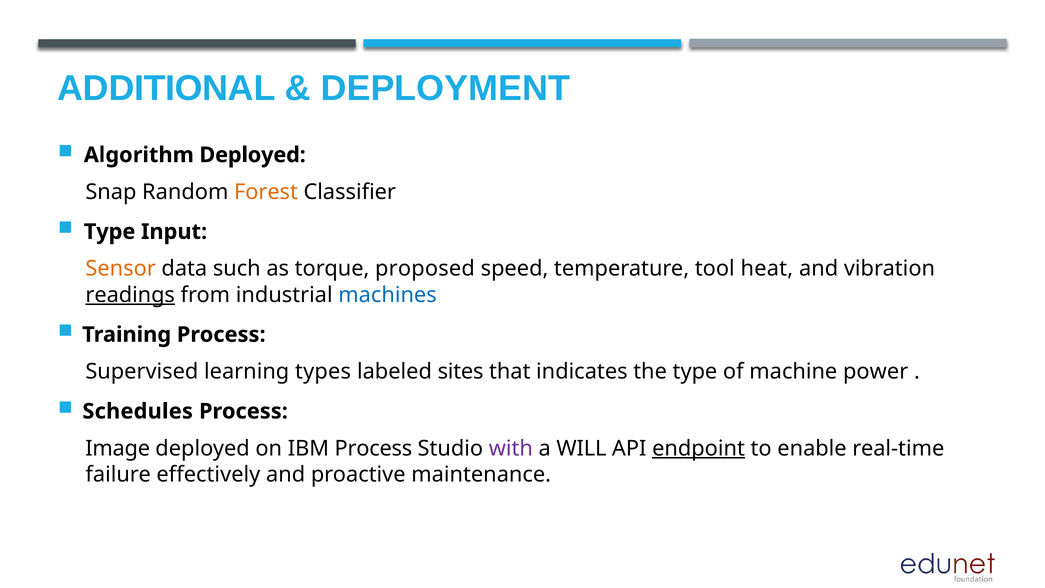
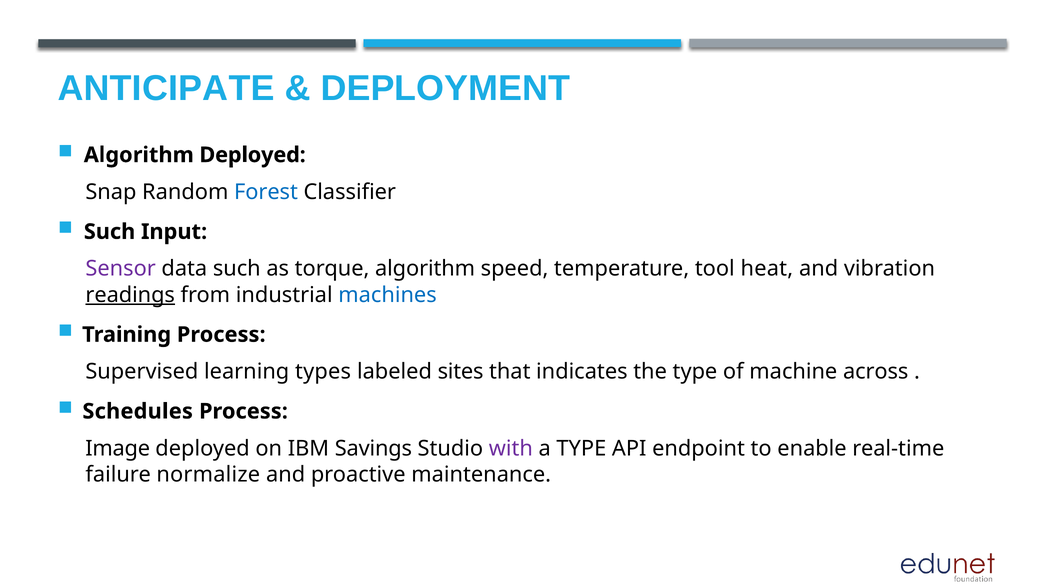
ADDITIONAL: ADDITIONAL -> ANTICIPATE
Forest colour: orange -> blue
Type at (110, 232): Type -> Such
Sensor colour: orange -> purple
torque proposed: proposed -> algorithm
power: power -> across
IBM Process: Process -> Savings
a WILL: WILL -> TYPE
endpoint underline: present -> none
effectively: effectively -> normalize
